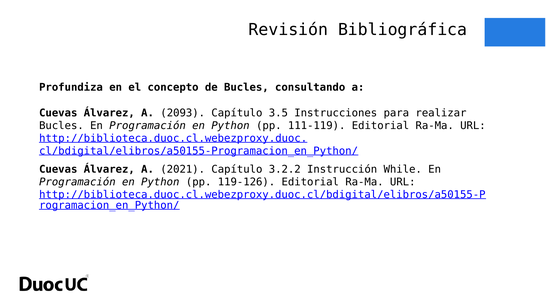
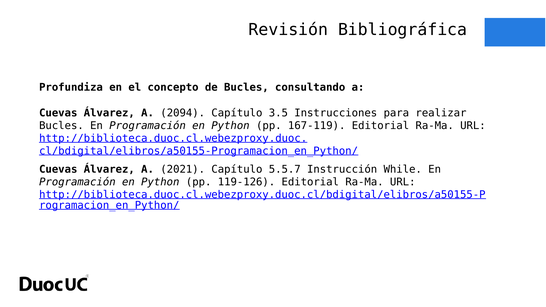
2093: 2093 -> 2094
111-119: 111-119 -> 167-119
3.2.2: 3.2.2 -> 5.5.7
